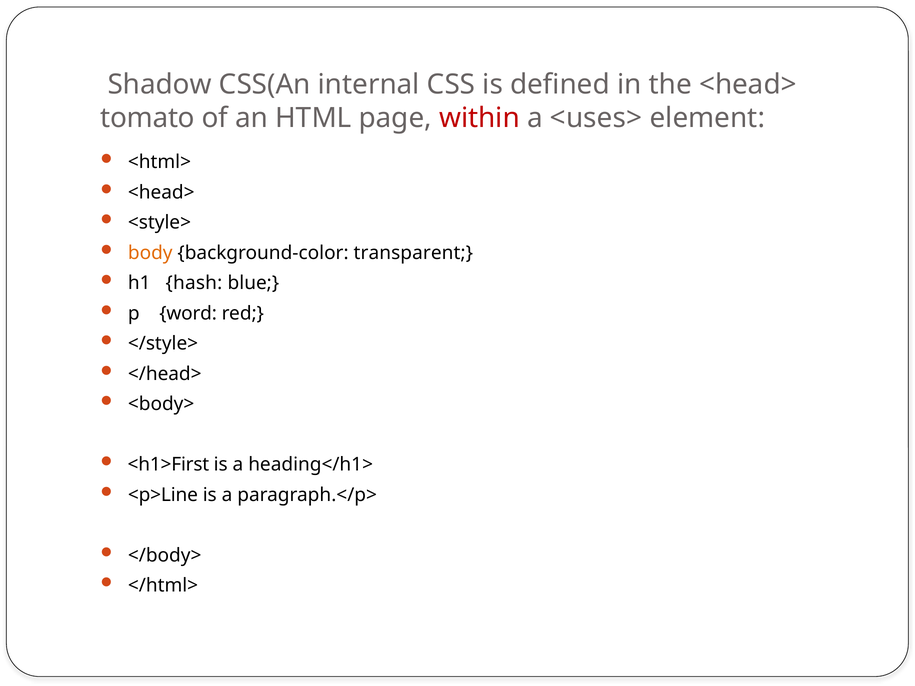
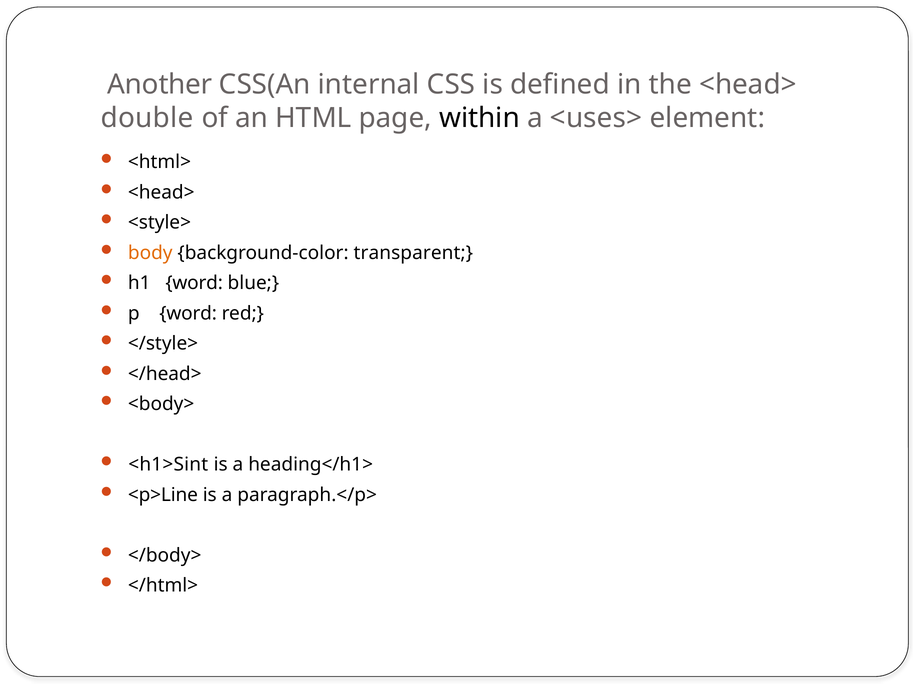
Shadow: Shadow -> Another
tomato: tomato -> double
within colour: red -> black
h1 hash: hash -> word
<h1>First: <h1>First -> <h1>Sint
